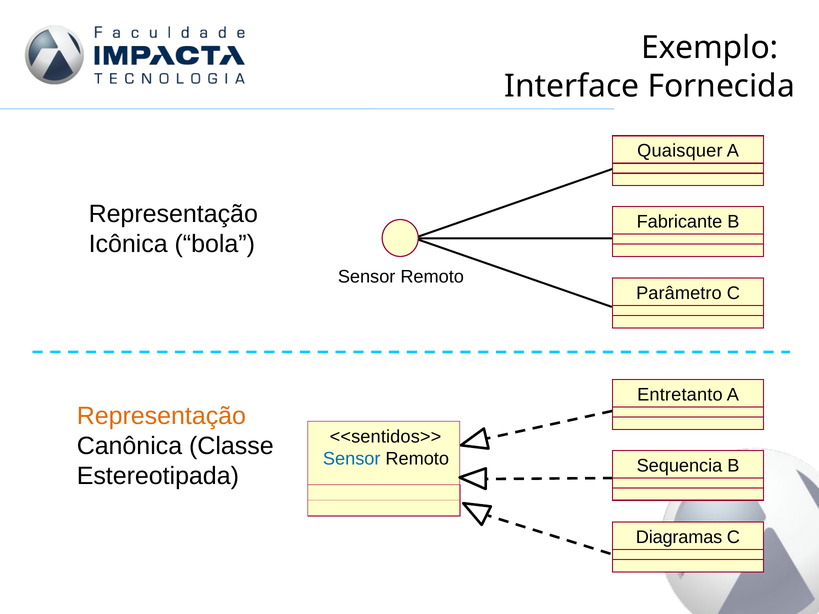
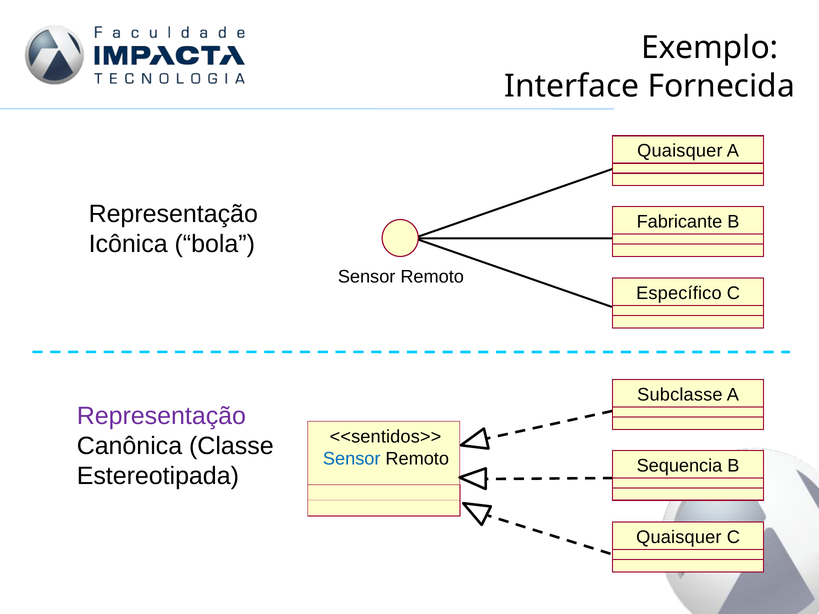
Parâmetro: Parâmetro -> Específico
Entretanto: Entretanto -> Subclasse
Representação at (161, 416) colour: orange -> purple
Diagramas at (679, 537): Diagramas -> Quaisquer
